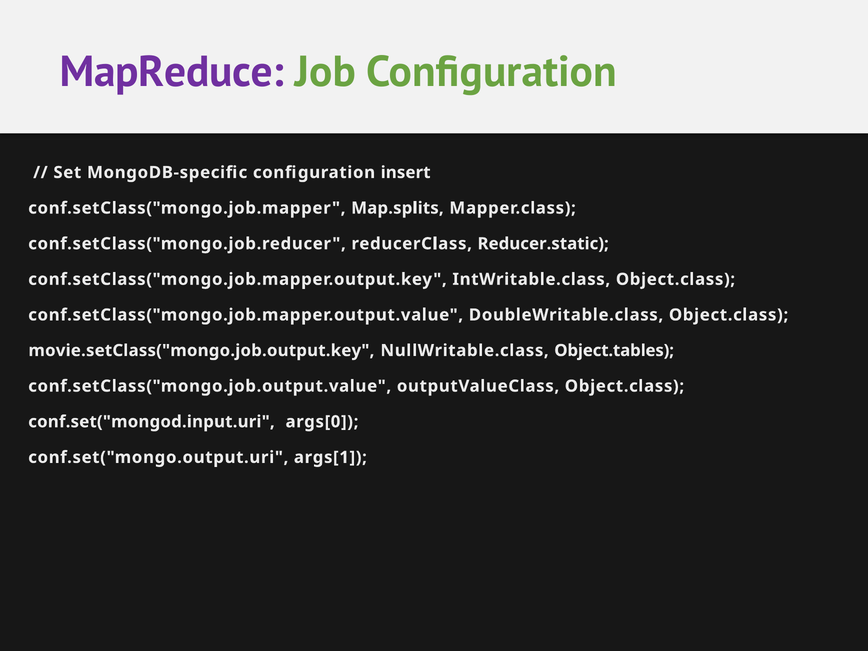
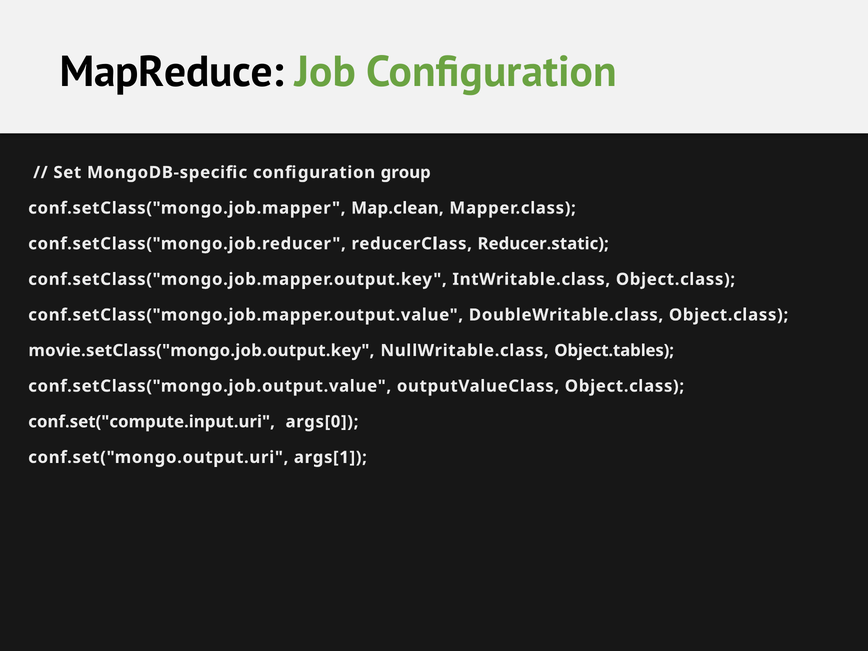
MapReduce colour: purple -> black
insert: insert -> group
Map.splits: Map.splits -> Map.clean
conf.set("mongod.input.uri: conf.set("mongod.input.uri -> conf.set("compute.input.uri
